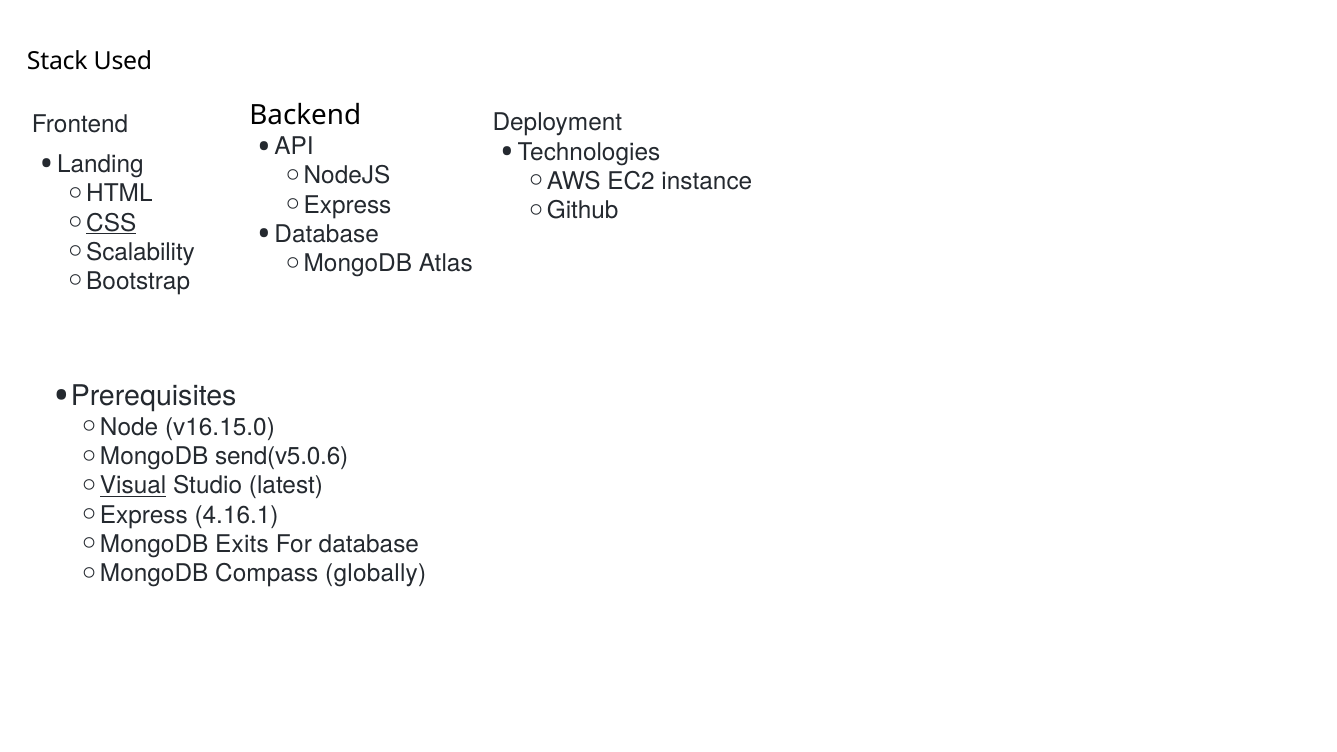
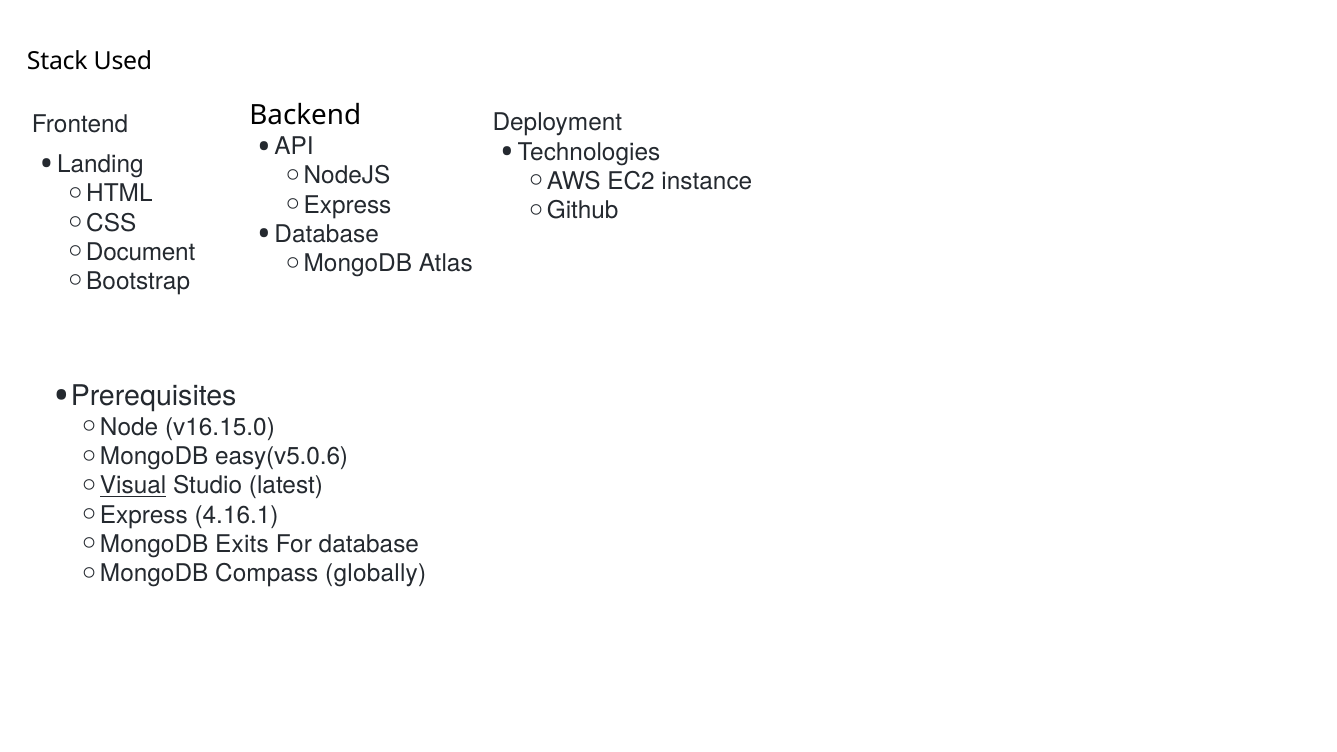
CSS underline: present -> none
Scalability: Scalability -> Document
send(v5.0.6: send(v5.0.6 -> easy(v5.0.6
